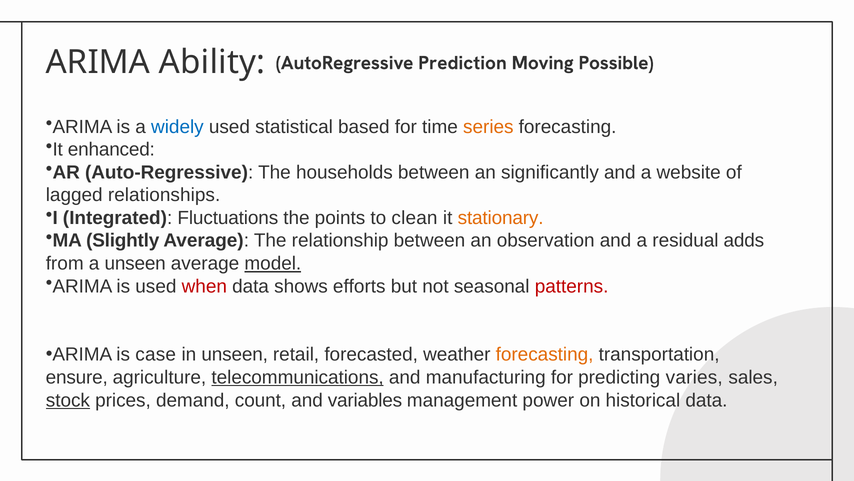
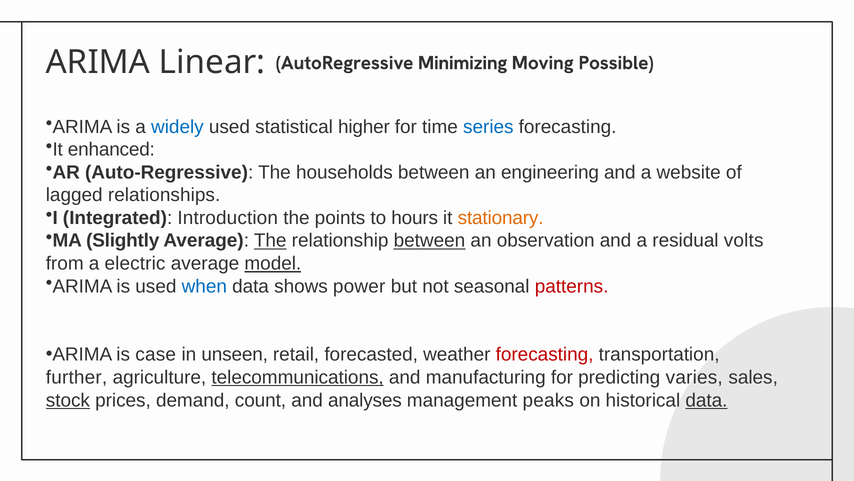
Ability: Ability -> Linear
Prediction: Prediction -> Minimizing
based: based -> higher
series colour: orange -> blue
significantly: significantly -> engineering
Fluctuations: Fluctuations -> Introduction
clean: clean -> hours
The at (270, 240) underline: none -> present
between at (429, 240) underline: none -> present
adds: adds -> volts
a unseen: unseen -> electric
when colour: red -> blue
efforts: efforts -> power
forecasting at (545, 354) colour: orange -> red
ensure: ensure -> further
variables: variables -> analyses
power: power -> peaks
data at (706, 400) underline: none -> present
